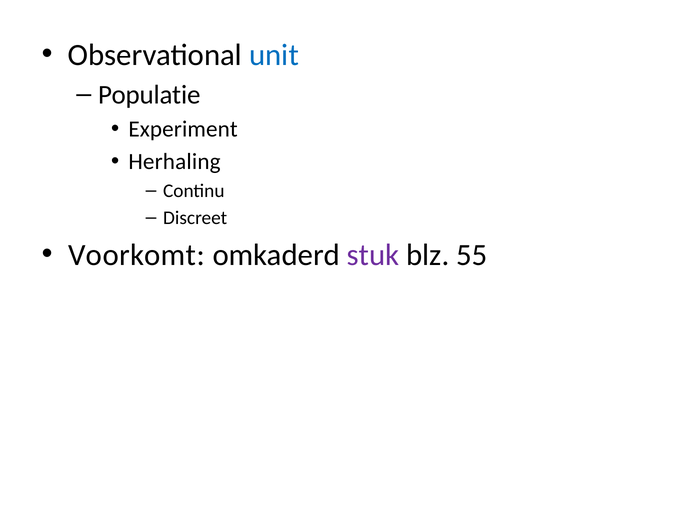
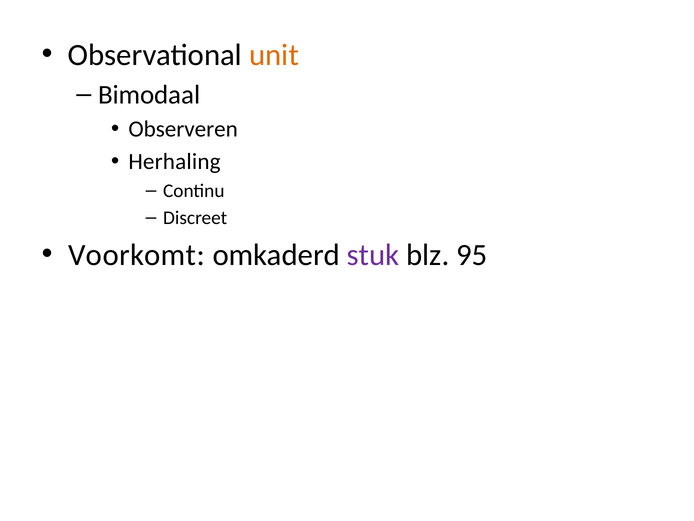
unit colour: blue -> orange
Populatie: Populatie -> Bimodaal
Experiment: Experiment -> Observeren
55: 55 -> 95
